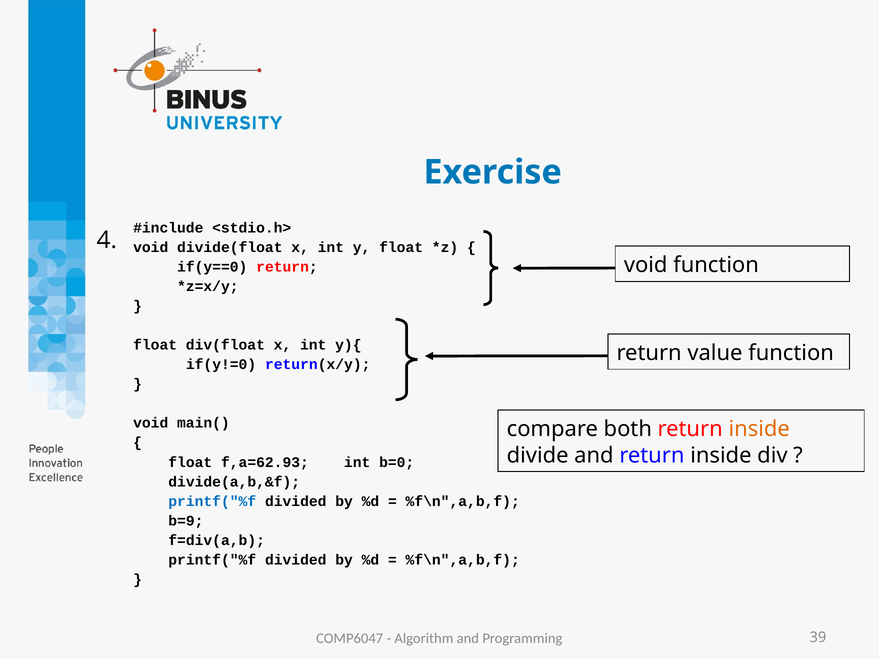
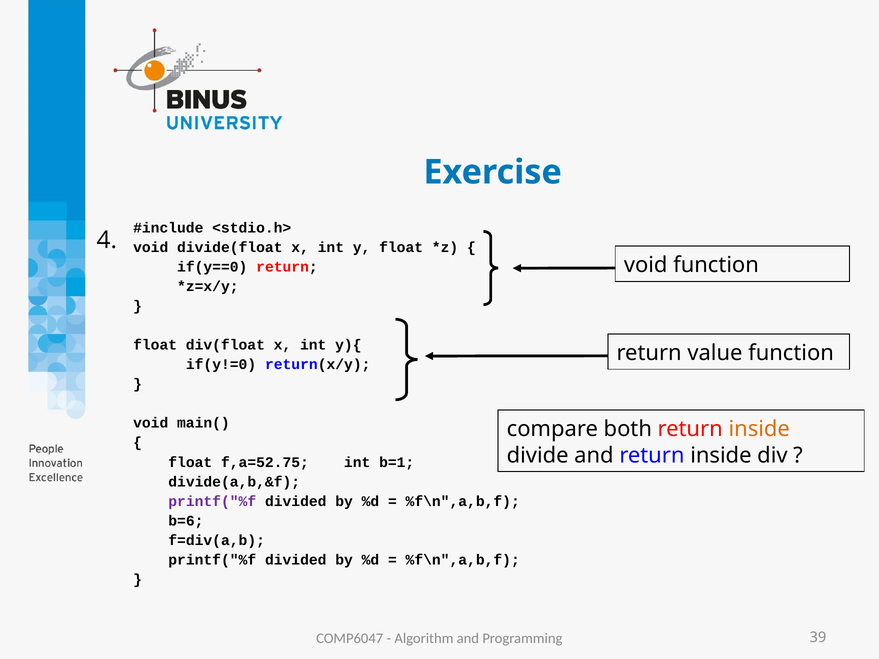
f,a=62.93: f,a=62.93 -> f,a=52.75
b=0: b=0 -> b=1
printf("%f at (212, 501) colour: blue -> purple
b=9: b=9 -> b=6
